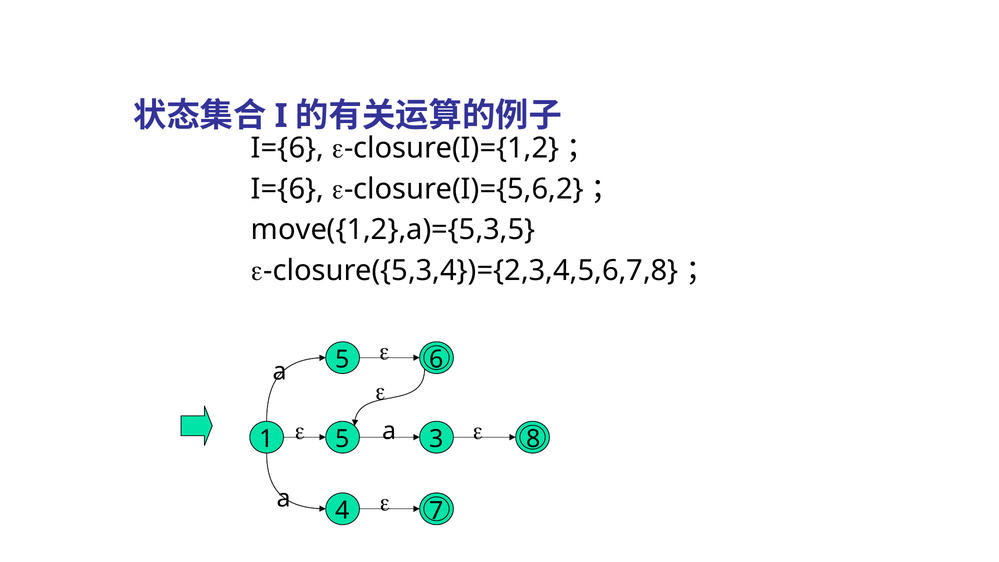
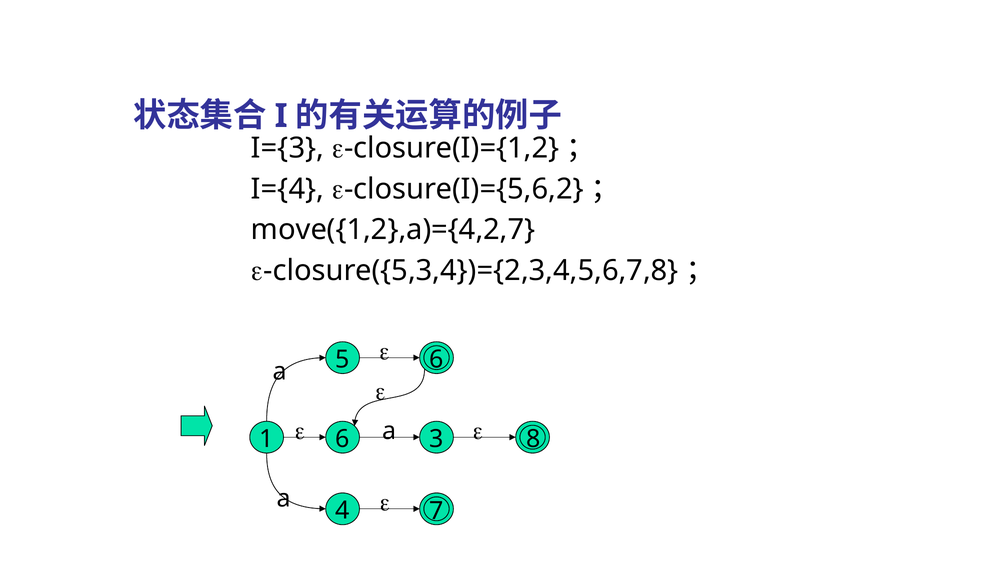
I={6 at (288, 148): I={6 -> I={3
I={6 at (288, 189): I={6 -> I={4
move({1,2},a)={5,3,5: move({1,2},a)={5,3,5 -> move({1,2},a)={4,2,7
1 5: 5 -> 6
